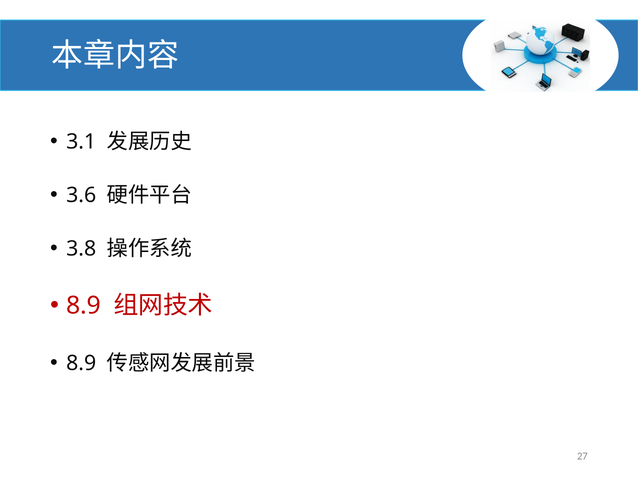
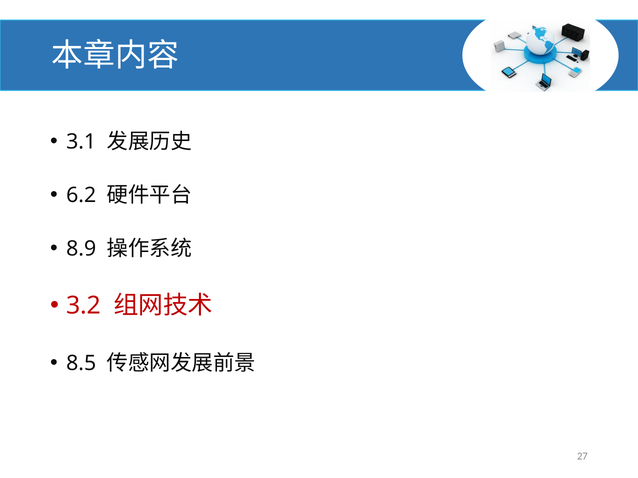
3.6: 3.6 -> 6.2
3.8: 3.8 -> 8.9
8.9 at (84, 306): 8.9 -> 3.2
8.9 at (81, 363): 8.9 -> 8.5
